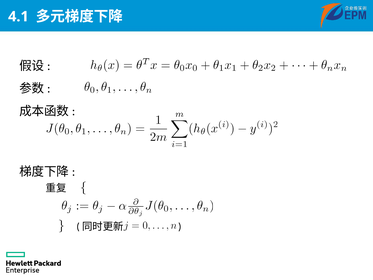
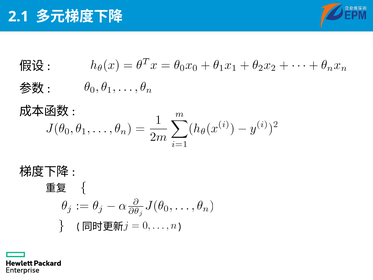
4.1: 4.1 -> 2.1
